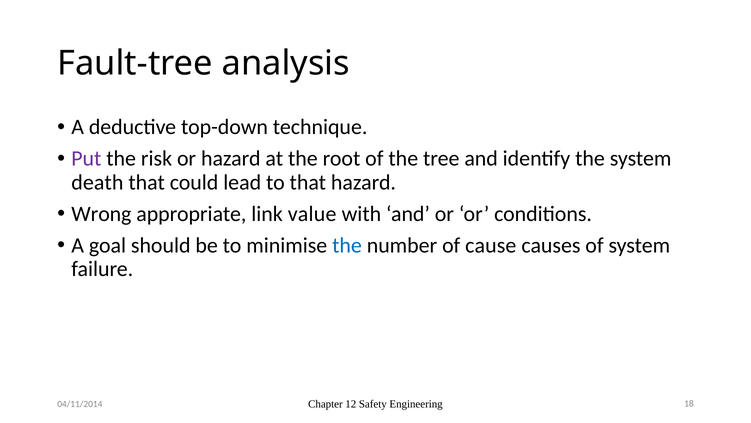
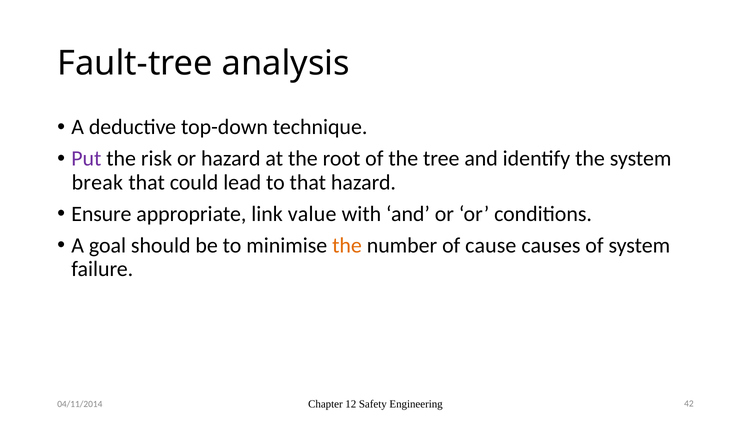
death: death -> break
Wrong: Wrong -> Ensure
the at (347, 245) colour: blue -> orange
18: 18 -> 42
